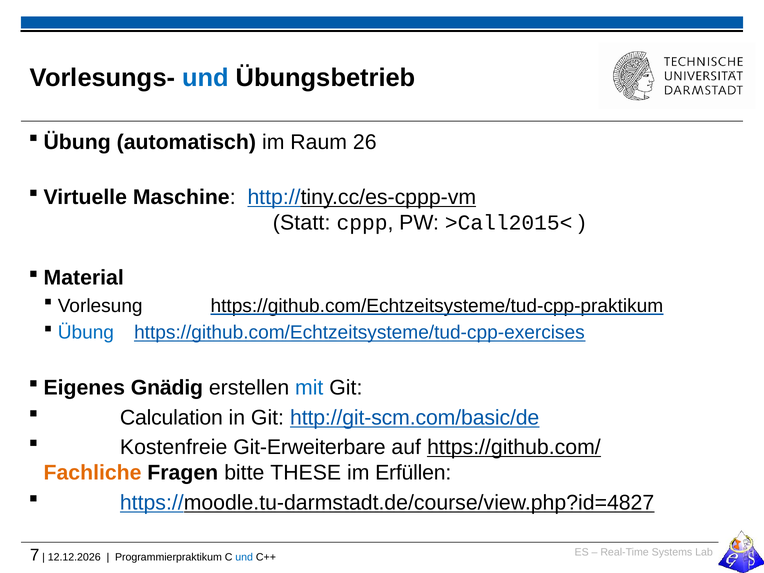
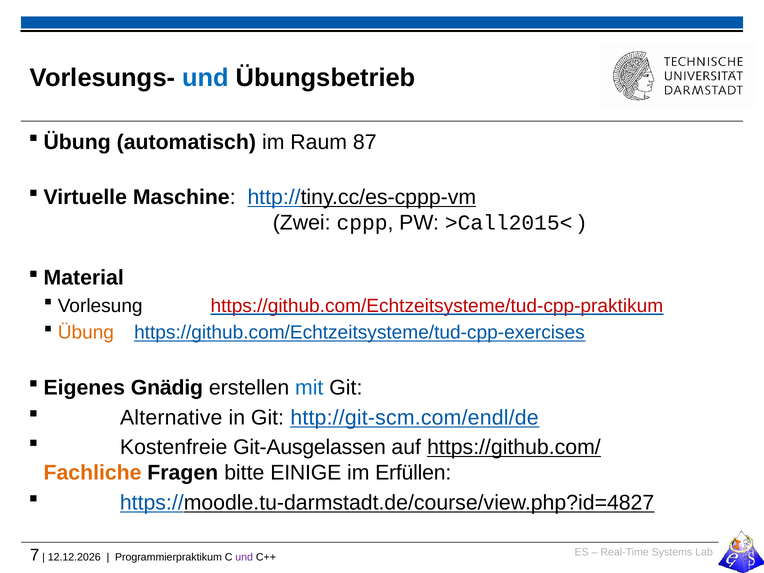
26: 26 -> 87
Statt: Statt -> Zwei
https://github.com/Echtzeitsysteme/tud-cpp-praktikum colour: black -> red
Übung colour: blue -> orange
Calculation: Calculation -> Alternative
http://git-scm.com/basic/de: http://git-scm.com/basic/de -> http://git-scm.com/endl/de
Git-Erweiterbare: Git-Erweiterbare -> Git-Ausgelassen
THESE: THESE -> EINIGE
und at (244, 557) colour: blue -> purple
